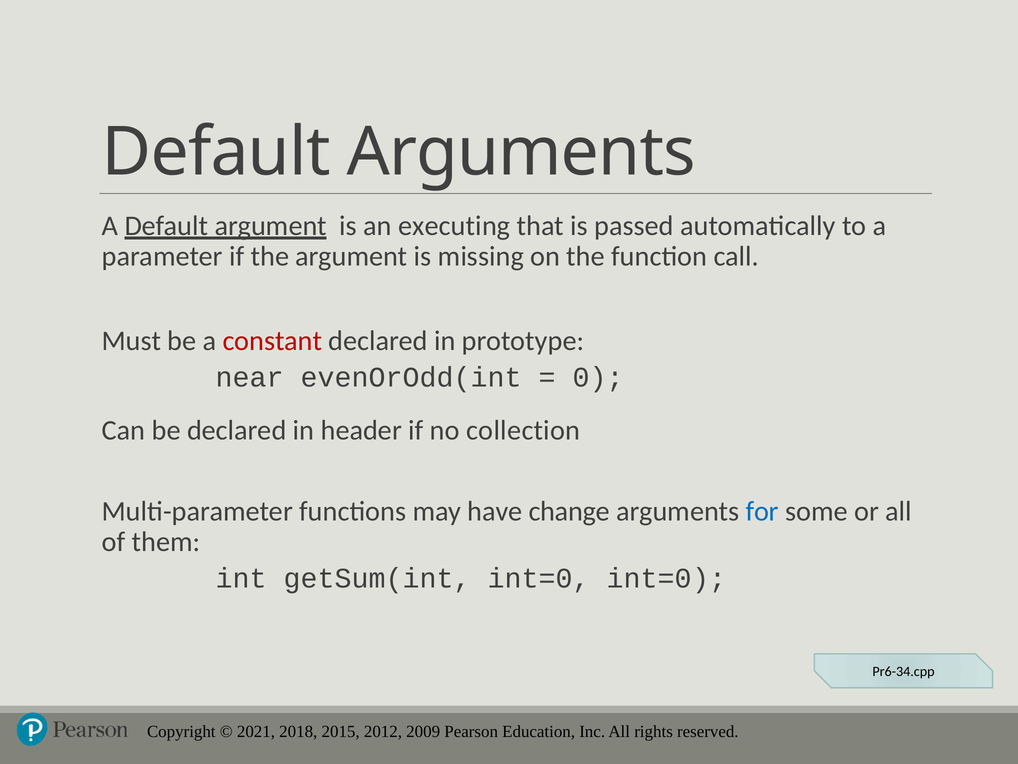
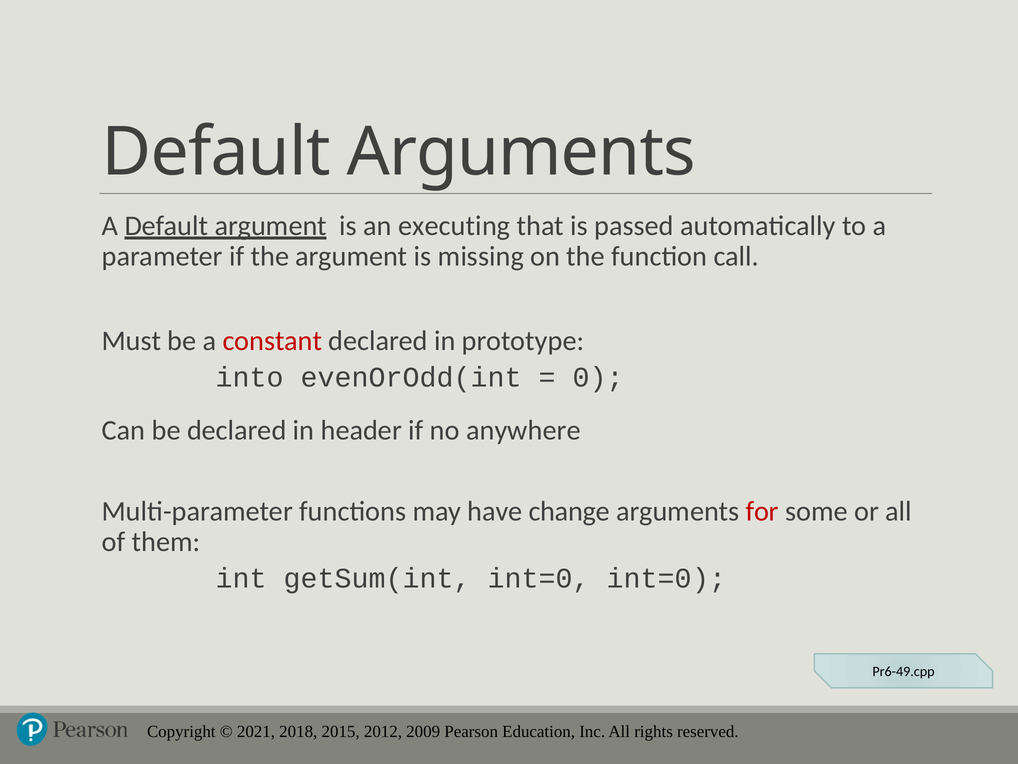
near: near -> into
collection: collection -> anywhere
for colour: blue -> red
Pr6-34.cpp: Pr6-34.cpp -> Pr6-49.cpp
